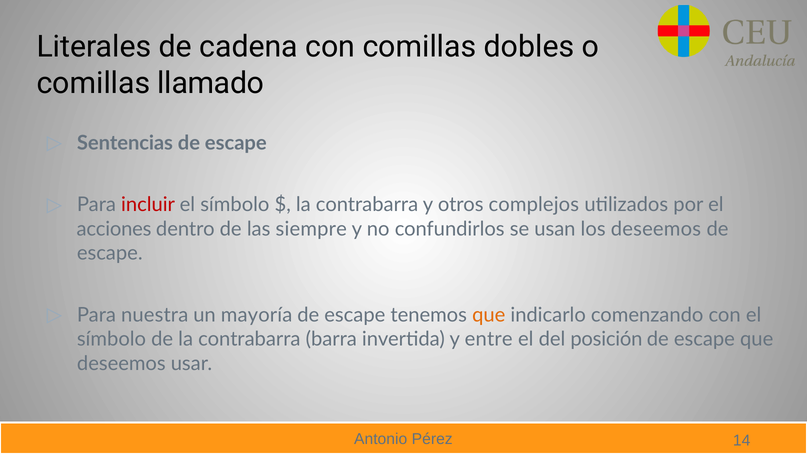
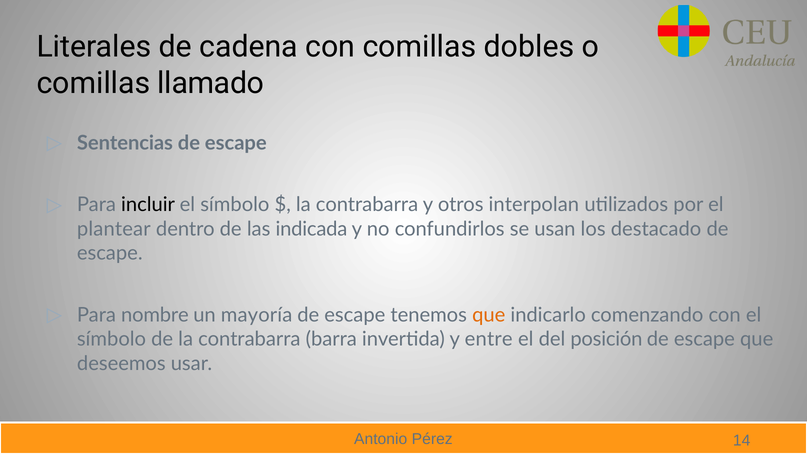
incluir colour: red -> black
complejos: complejos -> interpolan
acciones: acciones -> plantear
siempre: siempre -> indicada
los deseemos: deseemos -> destacado
nuestra: nuestra -> nombre
